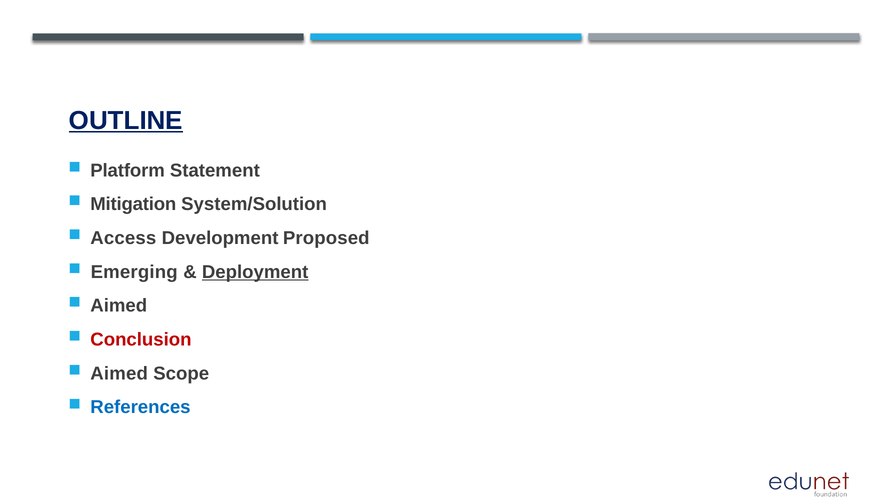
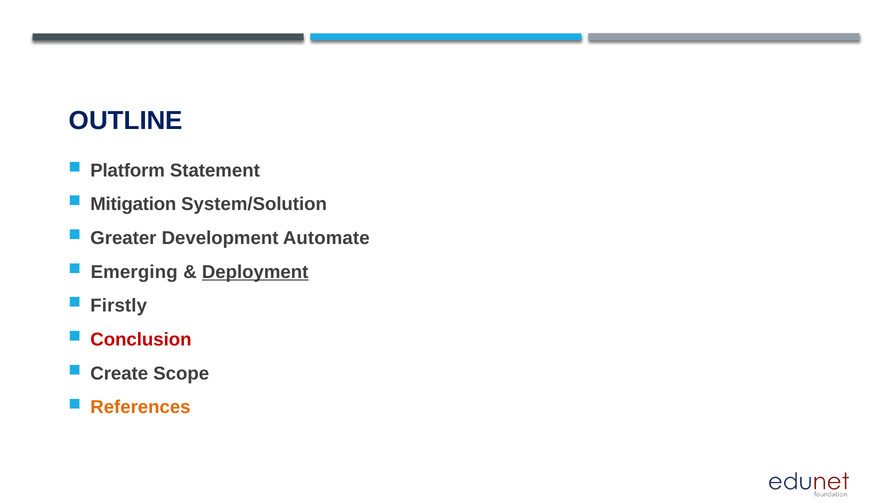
OUTLINE underline: present -> none
Access: Access -> Greater
Proposed: Proposed -> Automate
Aimed at (119, 306): Aimed -> Firstly
Aimed at (119, 373): Aimed -> Create
References colour: blue -> orange
